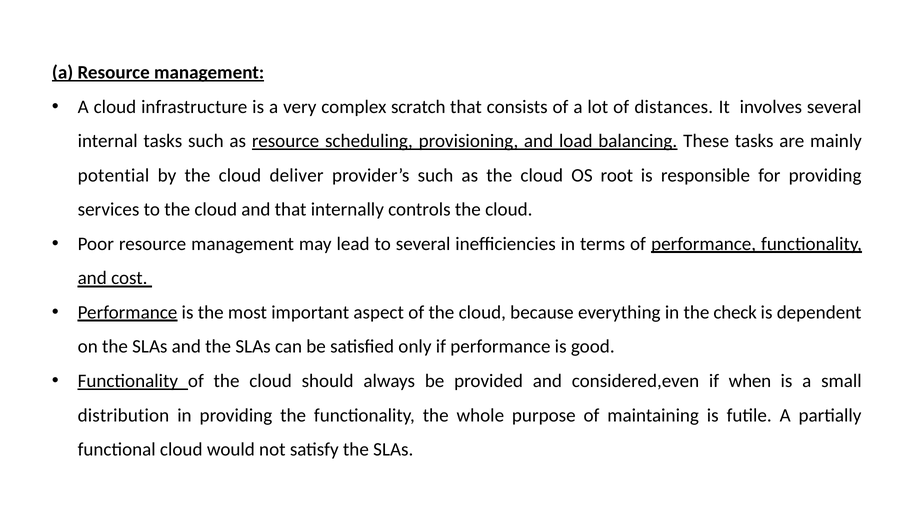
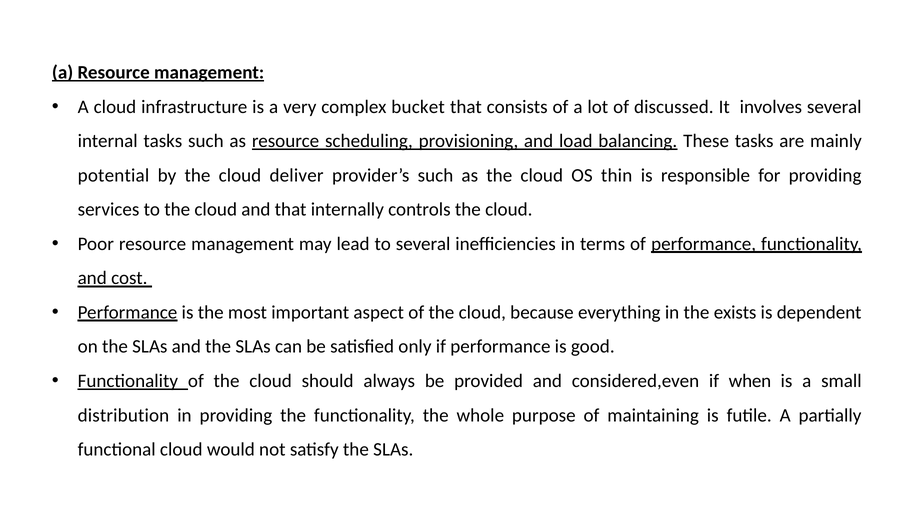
scratch: scratch -> bucket
distances: distances -> discussed
root: root -> thin
check: check -> exists
